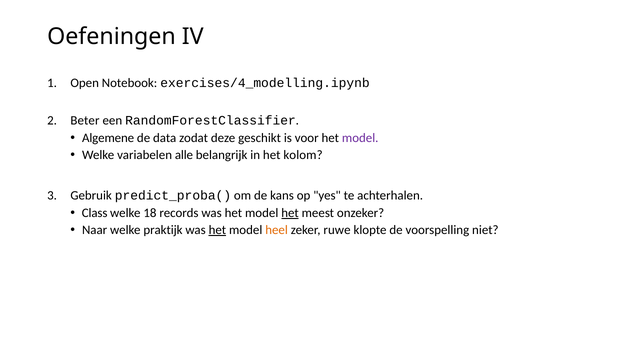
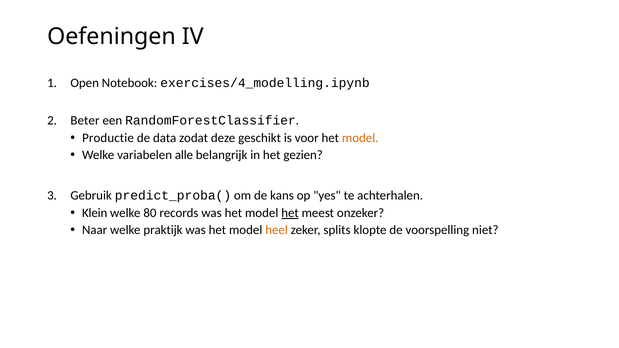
Algemene: Algemene -> Productie
model at (360, 138) colour: purple -> orange
kolom: kolom -> gezien
Class: Class -> Klein
18: 18 -> 80
het at (217, 230) underline: present -> none
ruwe: ruwe -> splits
